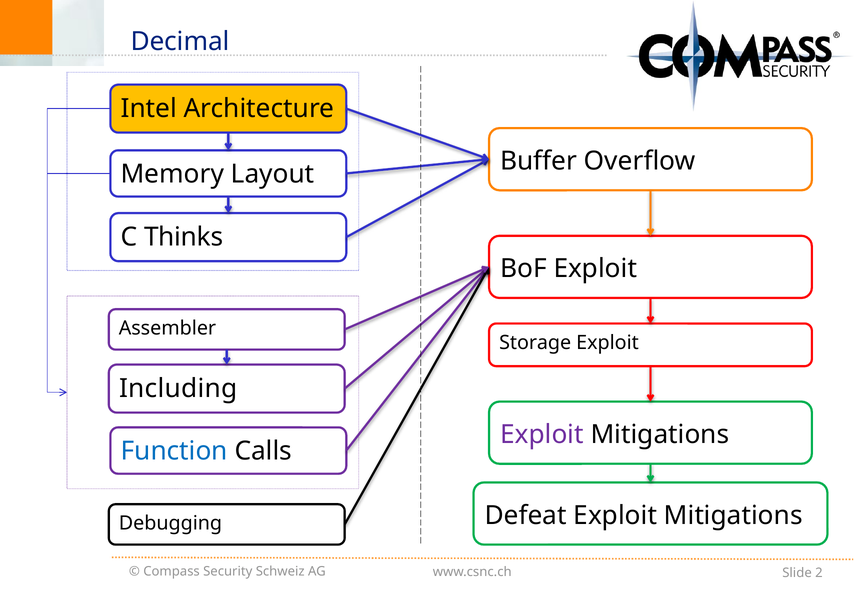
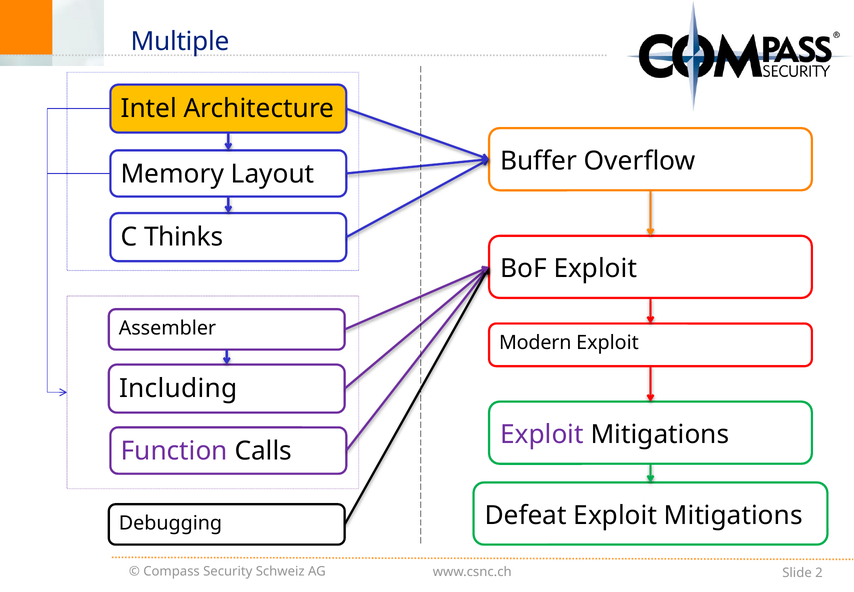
Decimal: Decimal -> Multiple
Storage: Storage -> Modern
Function colour: blue -> purple
